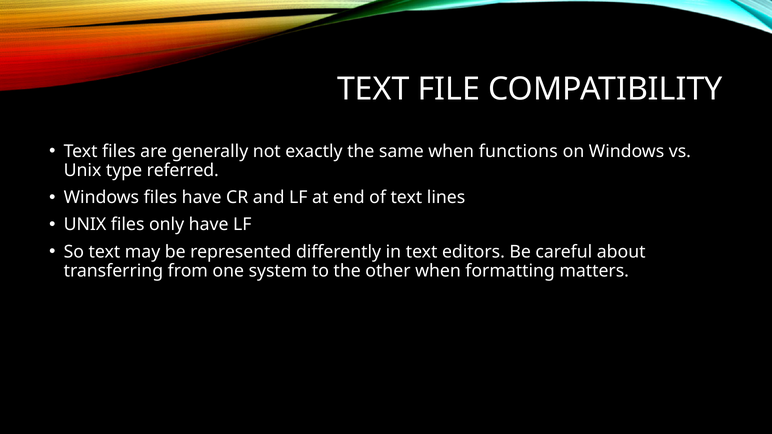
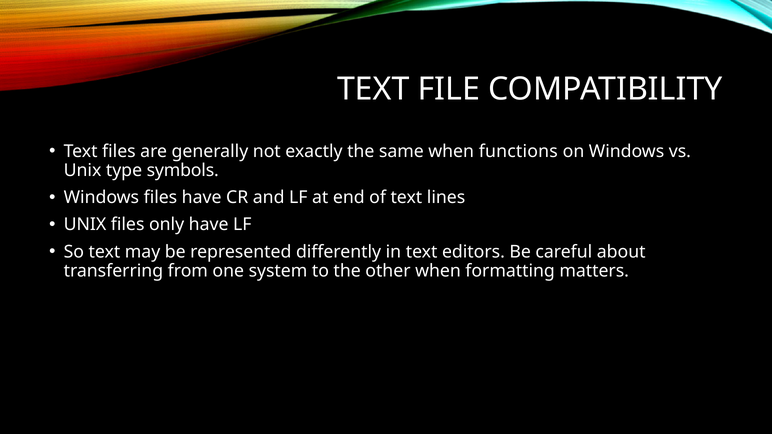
referred: referred -> symbols
